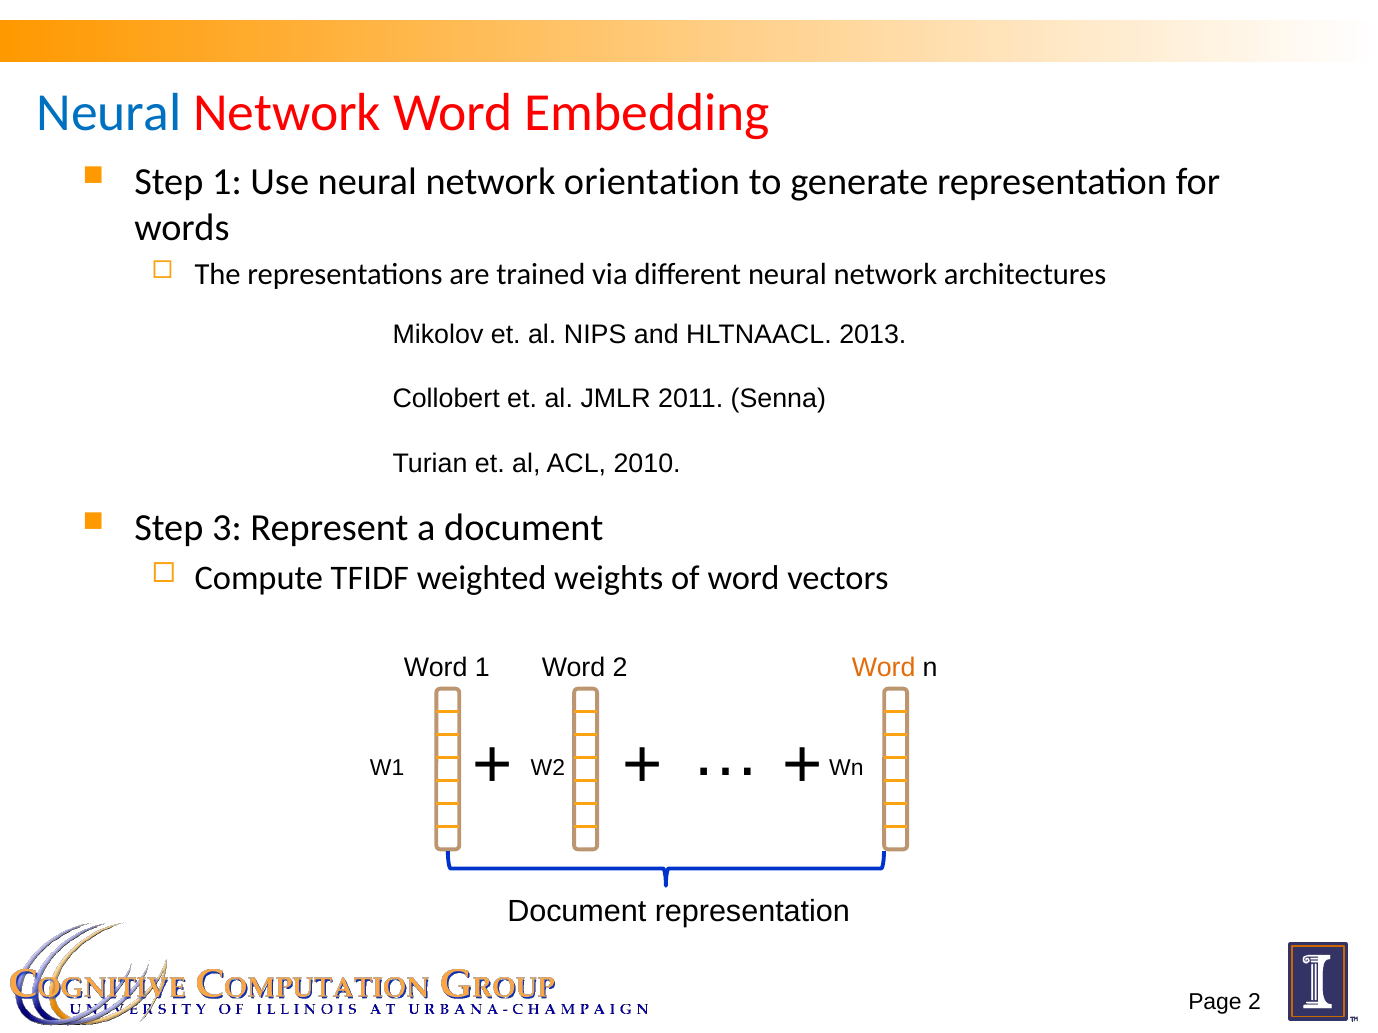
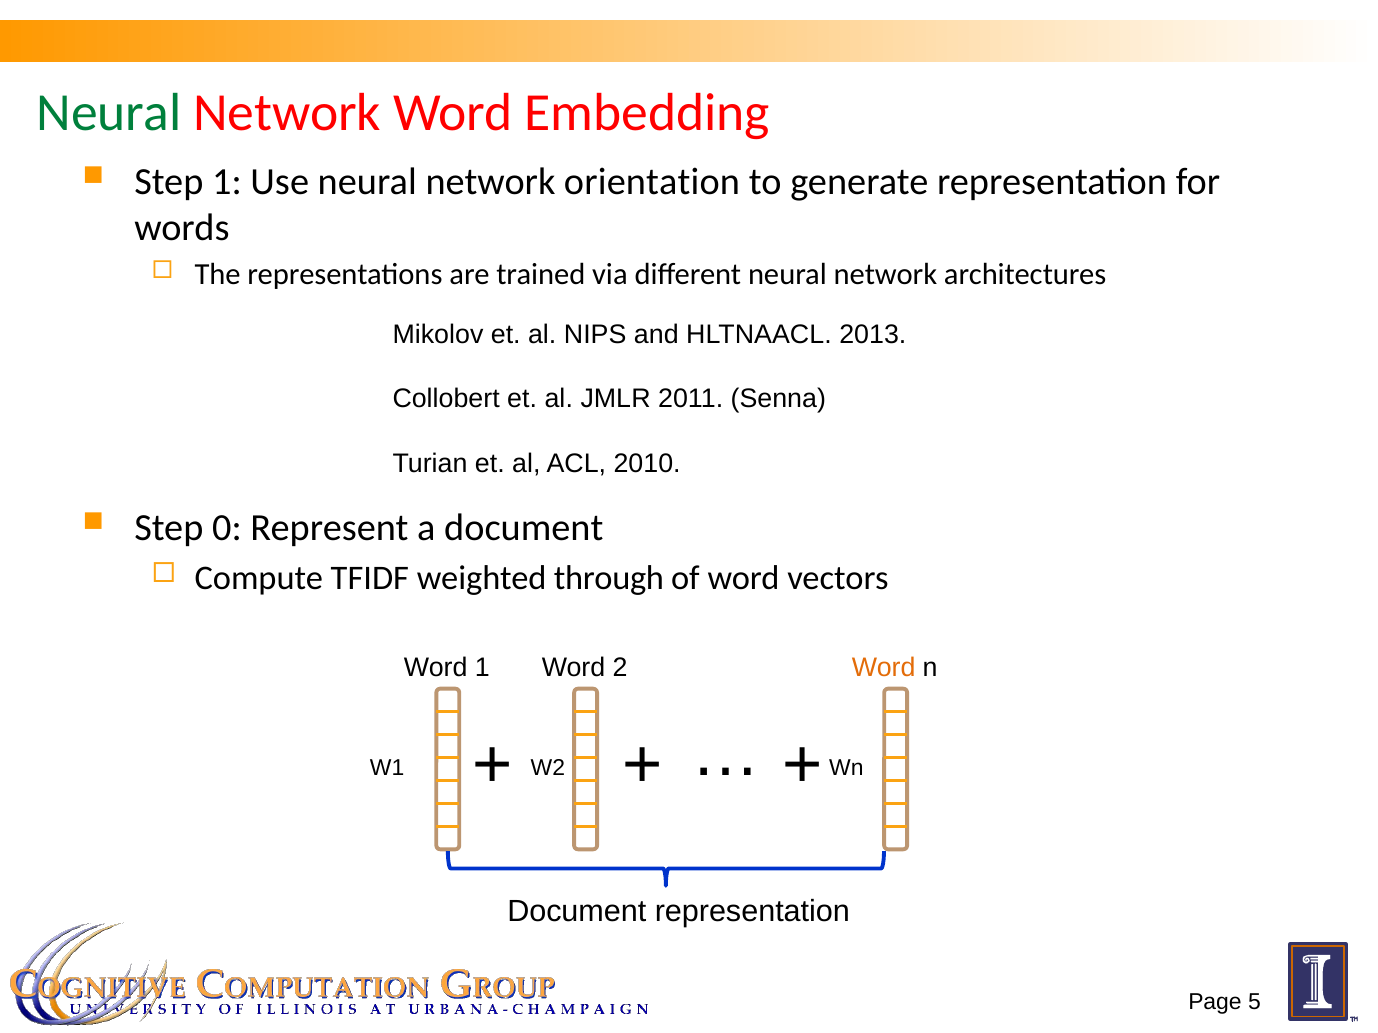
Neural at (109, 113) colour: blue -> green
3: 3 -> 0
weights: weights -> through
Page 2: 2 -> 5
